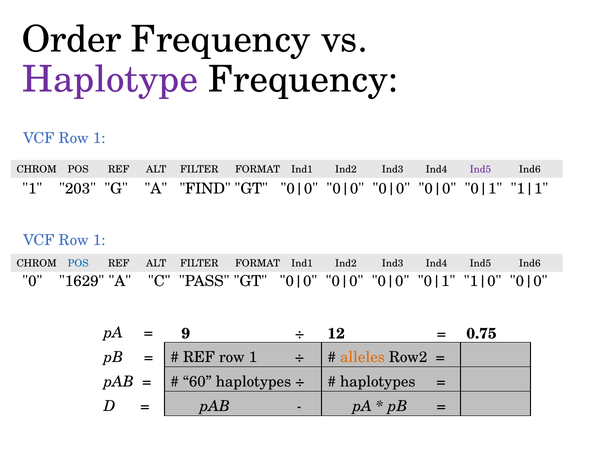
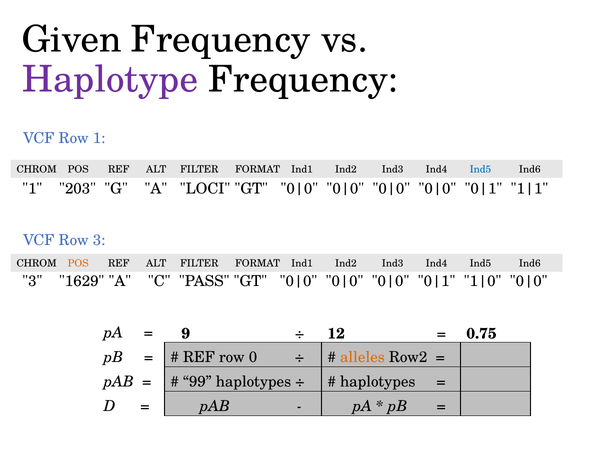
Order: Order -> Given
Ind5 at (480, 169) colour: purple -> blue
FIND: FIND -> LOCI
1 at (99, 240): 1 -> 3
POS at (78, 263) colour: blue -> orange
0 at (32, 281): 0 -> 3
REF row 1: 1 -> 0
60: 60 -> 99
